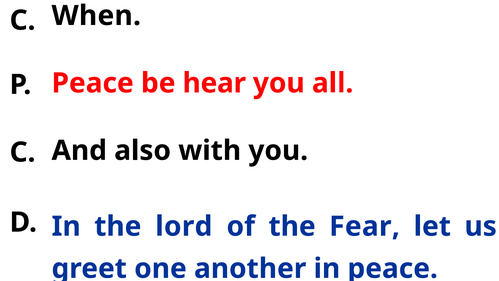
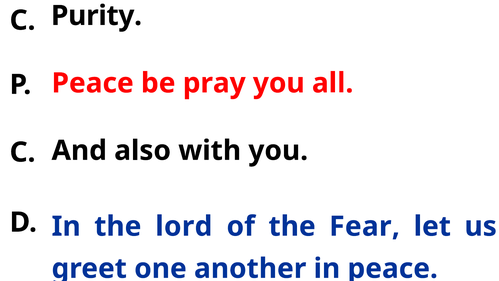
When: When -> Purity
hear: hear -> pray
